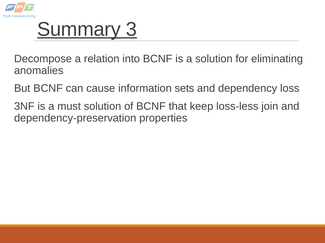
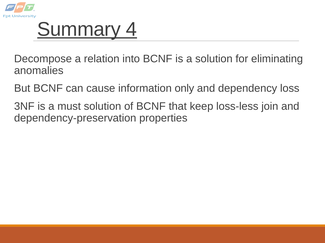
3: 3 -> 4
sets: sets -> only
